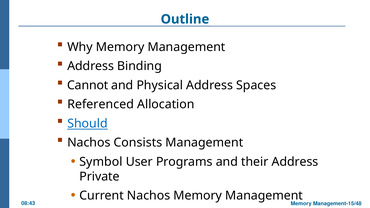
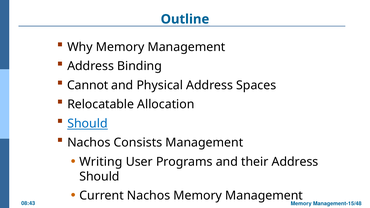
Referenced: Referenced -> Relocatable
Symbol: Symbol -> Writing
Private at (99, 177): Private -> Should
